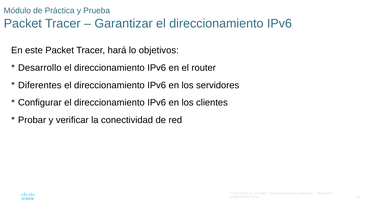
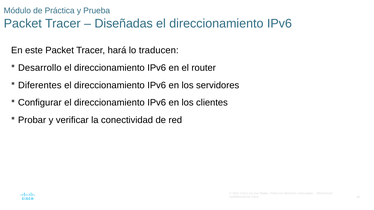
Garantizar: Garantizar -> Diseñadas
objetivos: objetivos -> traducen
